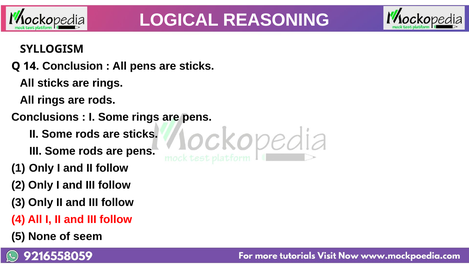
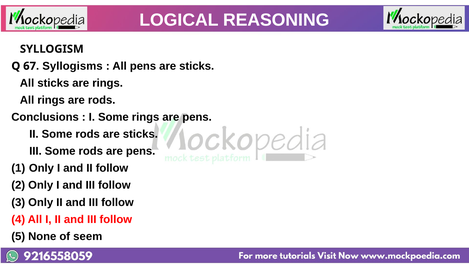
14: 14 -> 67
Conclusion: Conclusion -> Syllogisms
